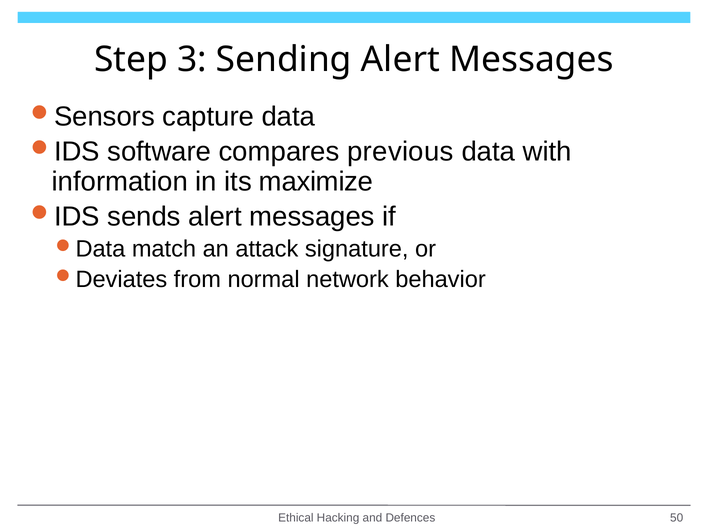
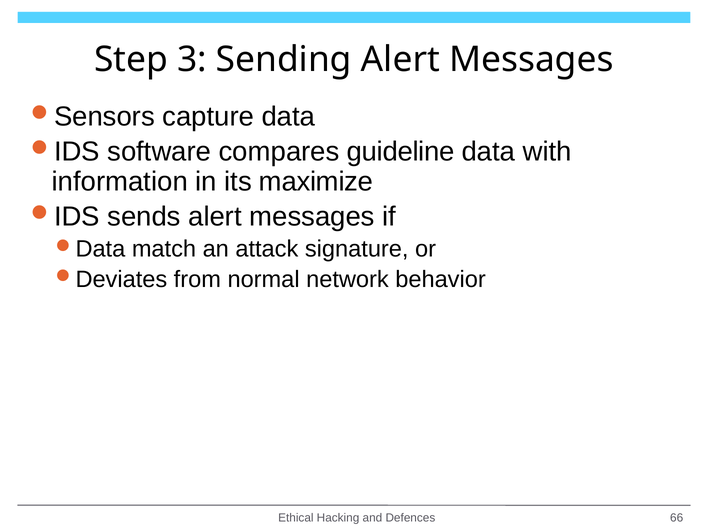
previous: previous -> guideline
50: 50 -> 66
